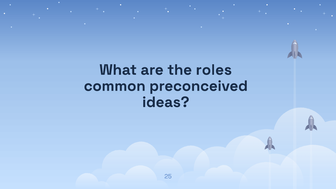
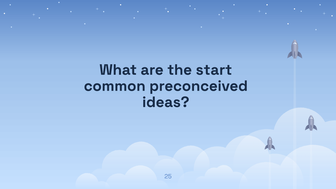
roles: roles -> start
